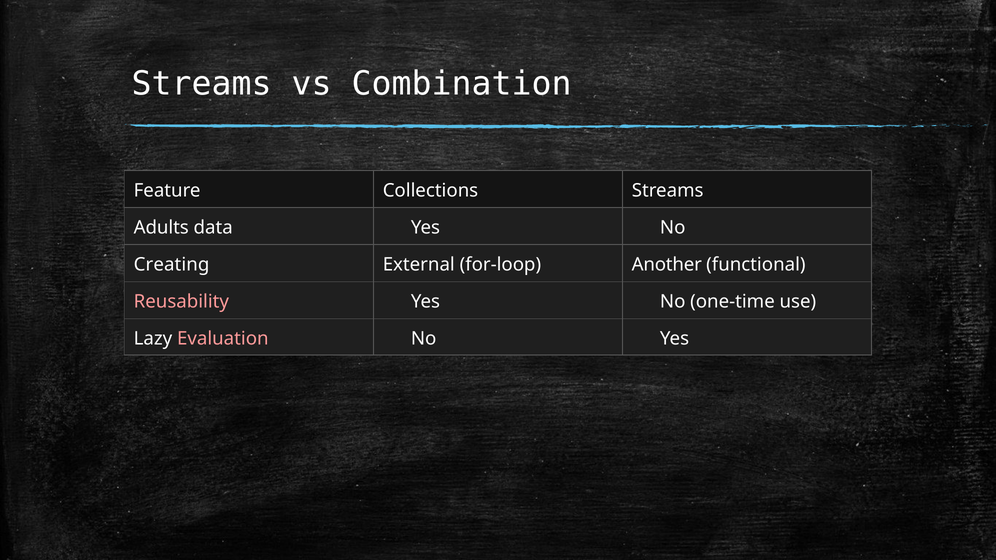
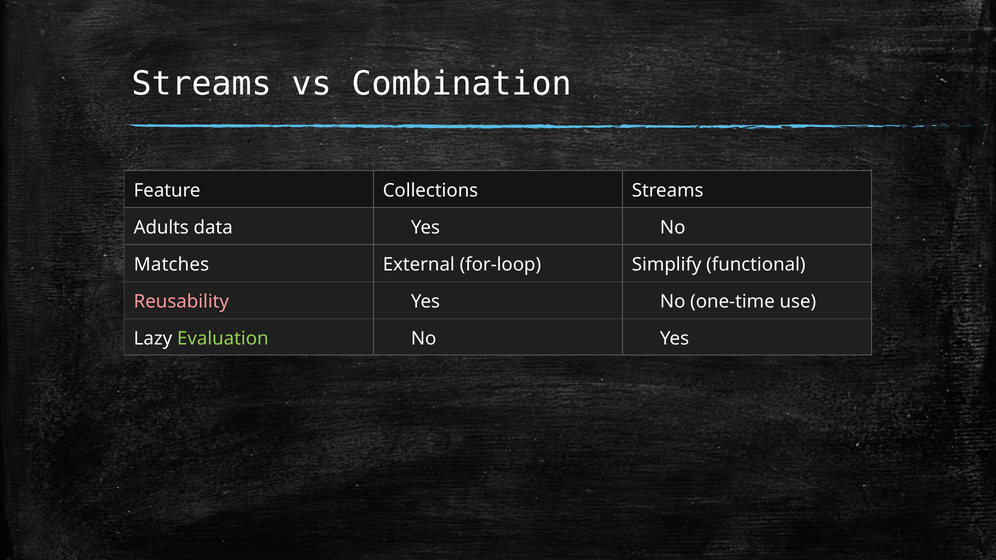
Creating: Creating -> Matches
Another: Another -> Simplify
Evaluation colour: pink -> light green
